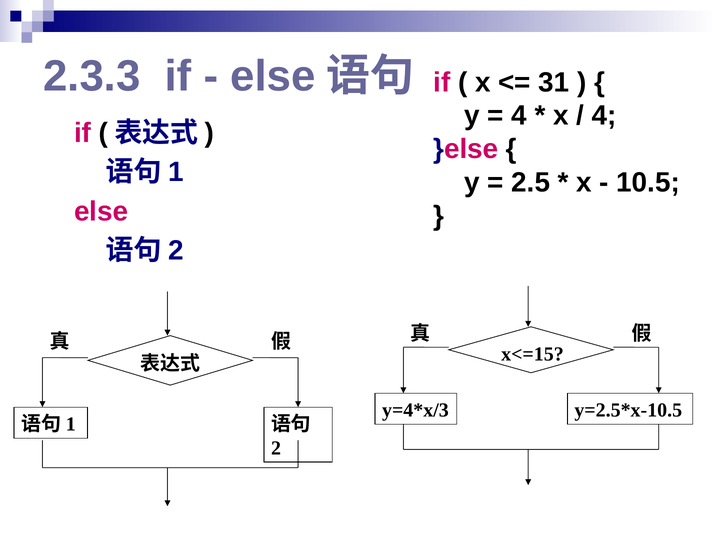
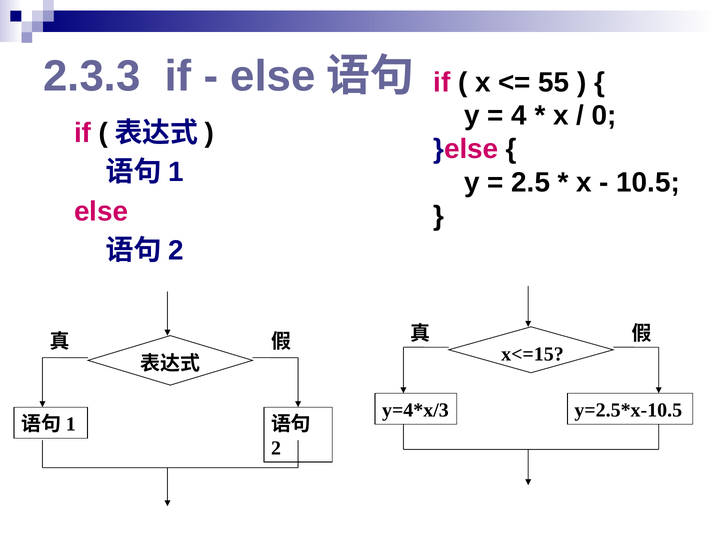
31: 31 -> 55
4 at (604, 116): 4 -> 0
